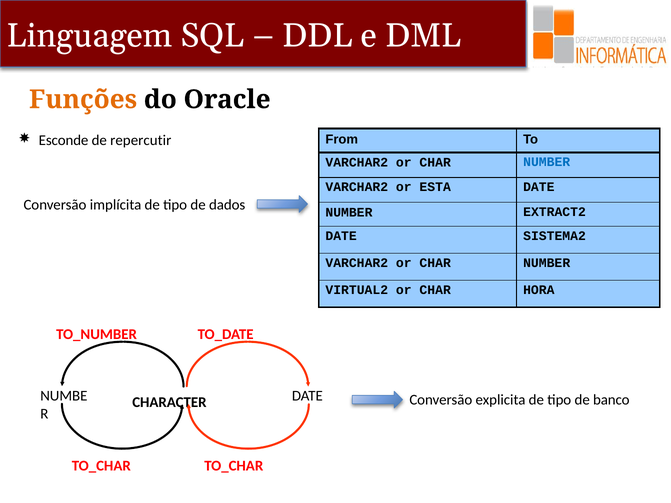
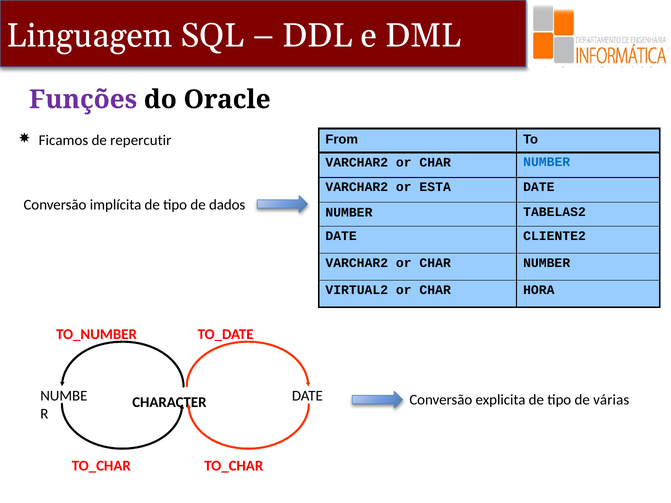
Funções colour: orange -> purple
Esconde: Esconde -> Ficamos
EXTRACT2: EXTRACT2 -> TABELAS2
SISTEMA2: SISTEMA2 -> CLIENTE2
banco: banco -> várias
